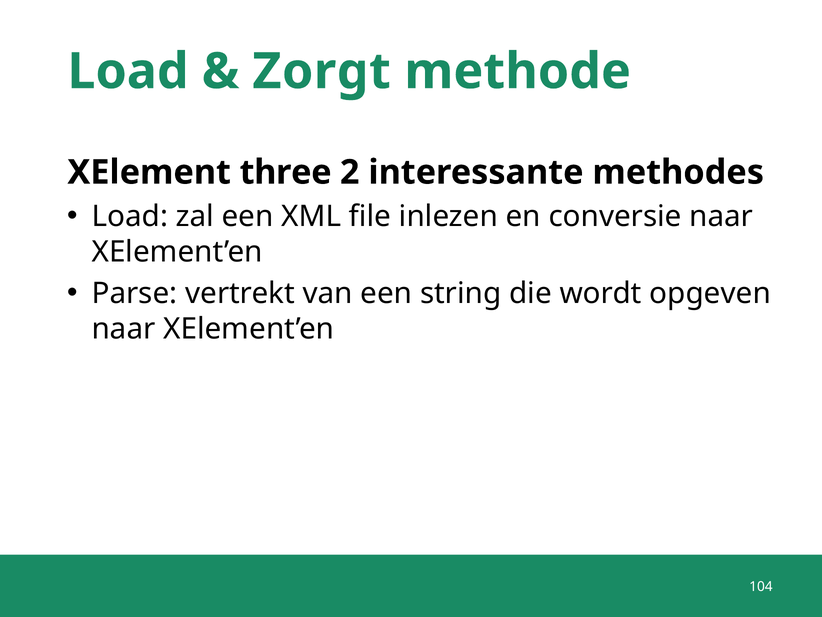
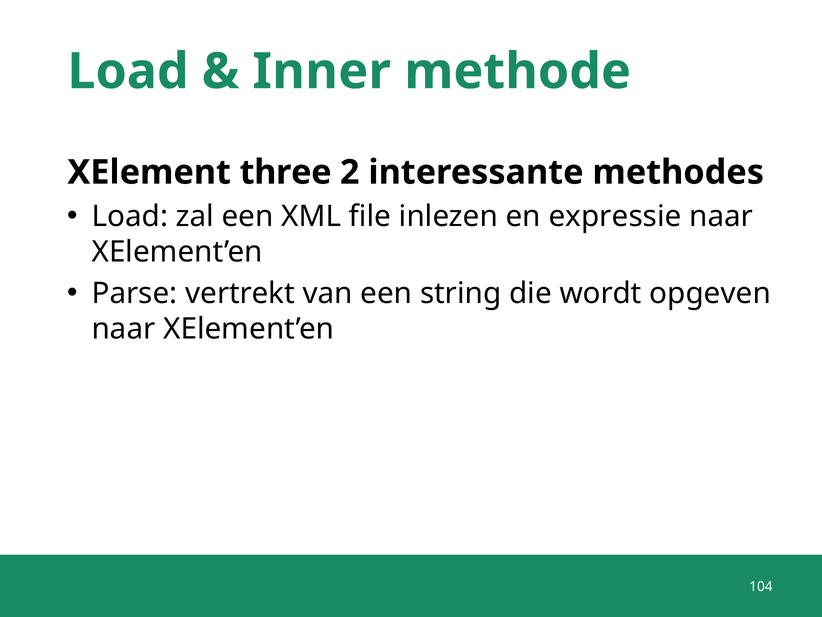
Zorgt: Zorgt -> Inner
conversie: conversie -> expressie
